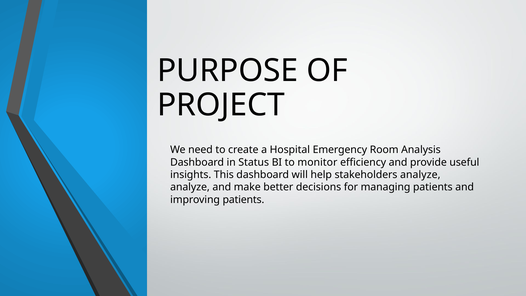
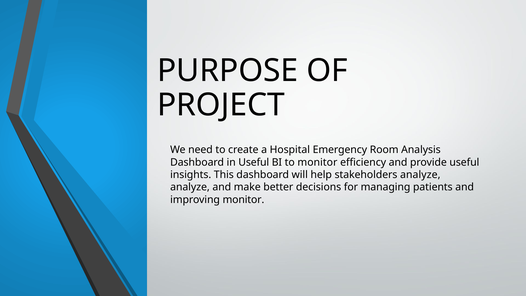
in Status: Status -> Useful
patients at (243, 200): patients -> monitor
